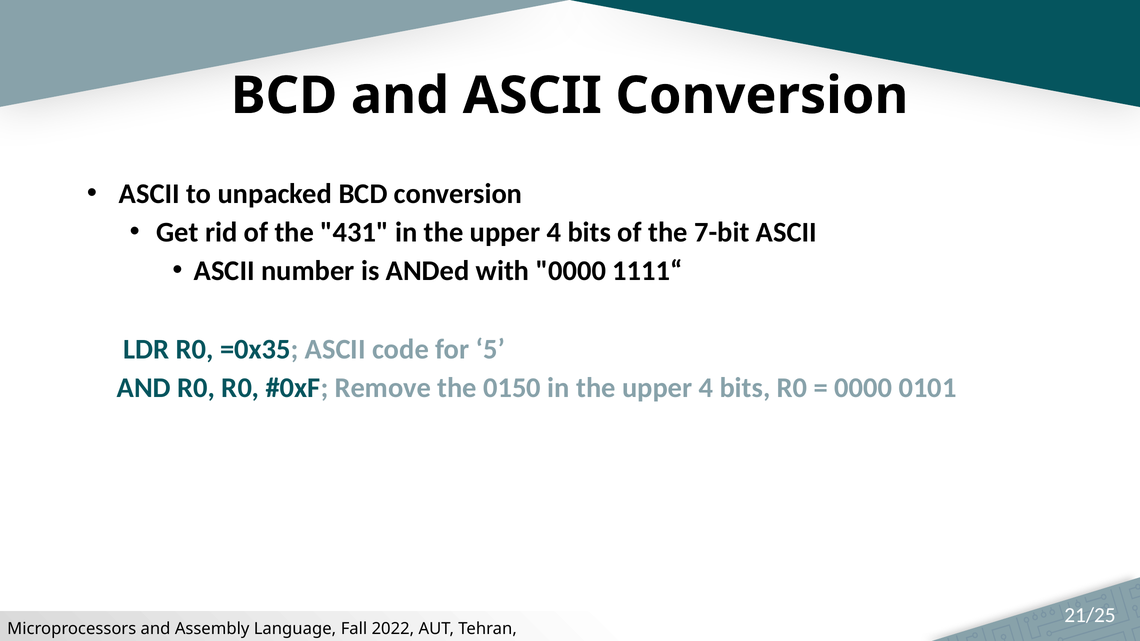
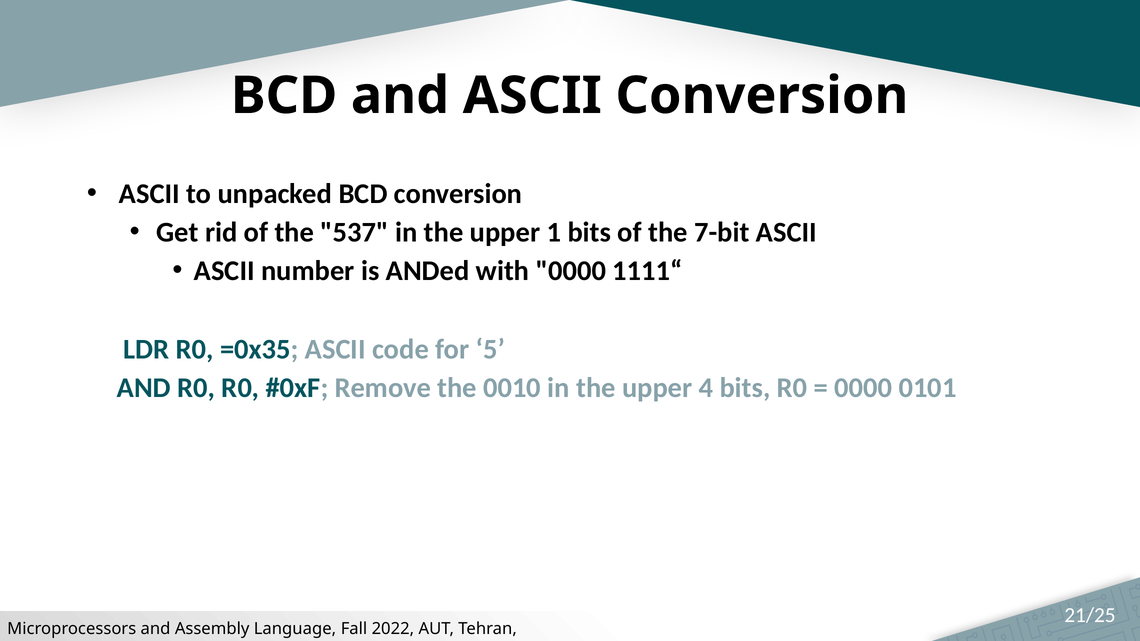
431: 431 -> 537
4 at (554, 233): 4 -> 1
0150: 0150 -> 0010
